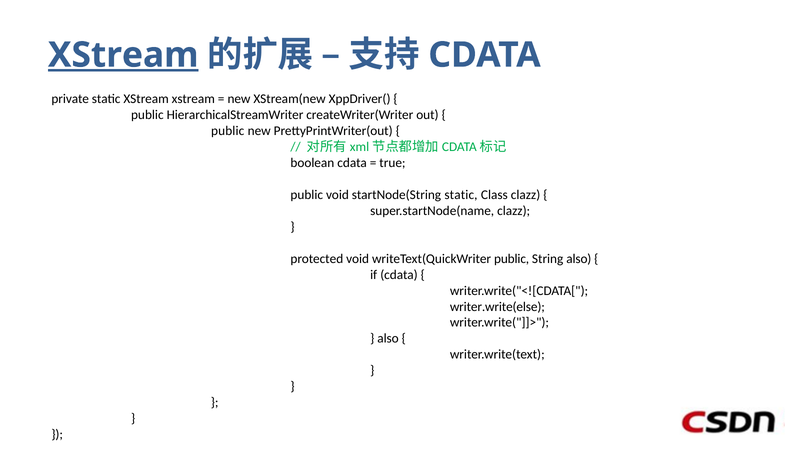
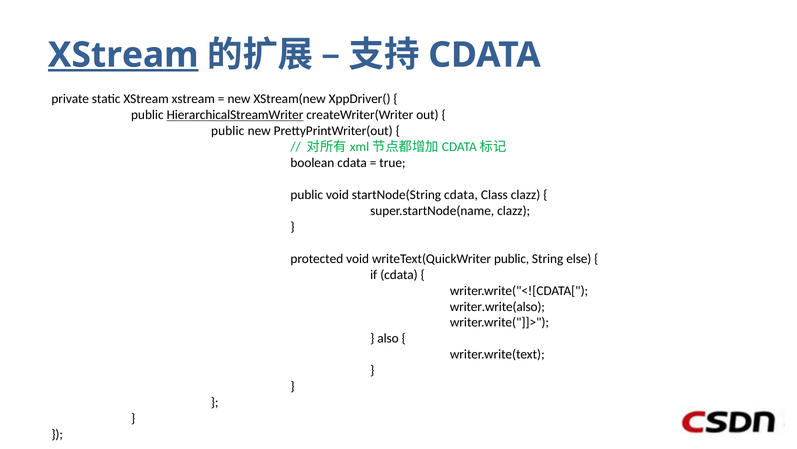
HierarchicalStreamWriter underline: none -> present
startNode(String static: static -> cdata
String also: also -> else
writer.write(else: writer.write(else -> writer.write(also
